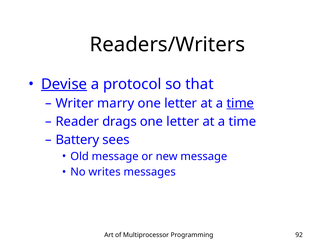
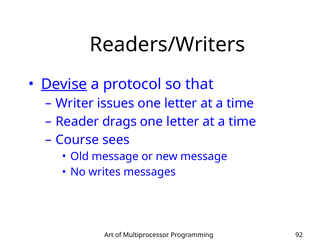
marry: marry -> issues
time at (240, 103) underline: present -> none
Battery: Battery -> Course
